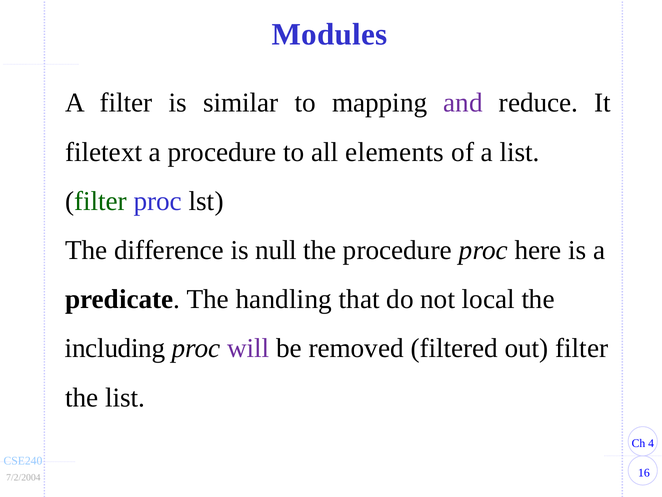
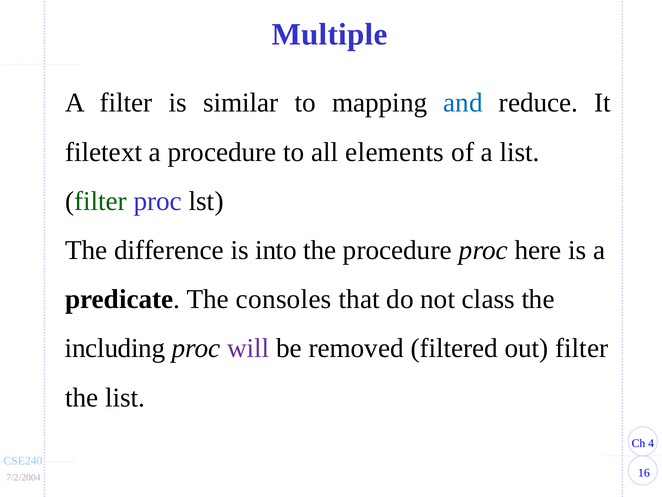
Modules: Modules -> Multiple
and colour: purple -> blue
null: null -> into
handling: handling -> consoles
local: local -> class
